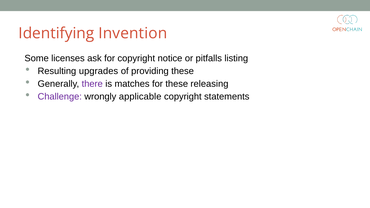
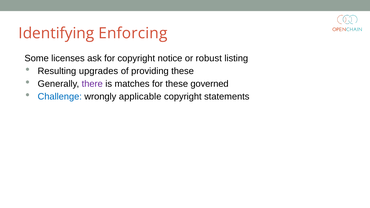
Invention: Invention -> Enforcing
pitfalls: pitfalls -> robust
releasing: releasing -> governed
Challenge colour: purple -> blue
